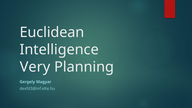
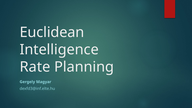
Very: Very -> Rate
